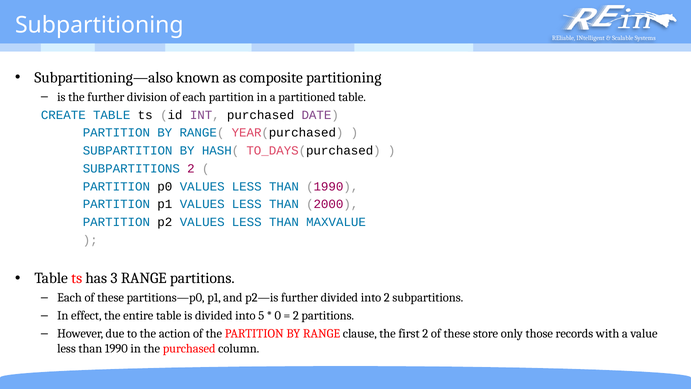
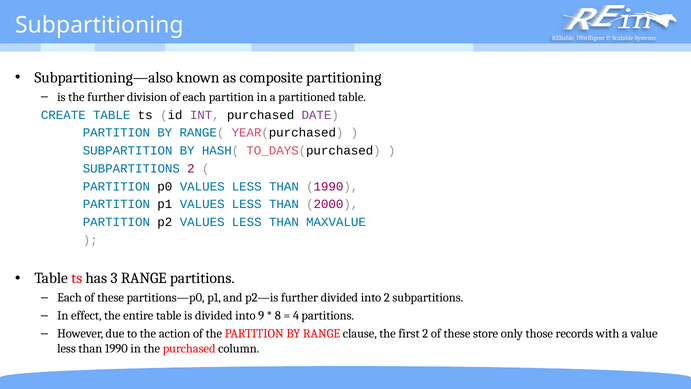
5: 5 -> 9
0: 0 -> 8
2 at (296, 315): 2 -> 4
